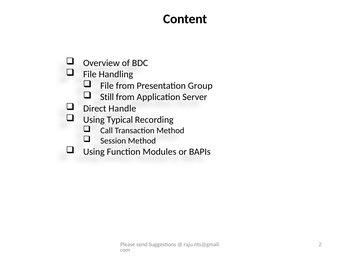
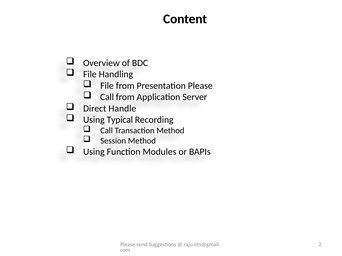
Presentation Group: Group -> Please
Still at (107, 97): Still -> Call
